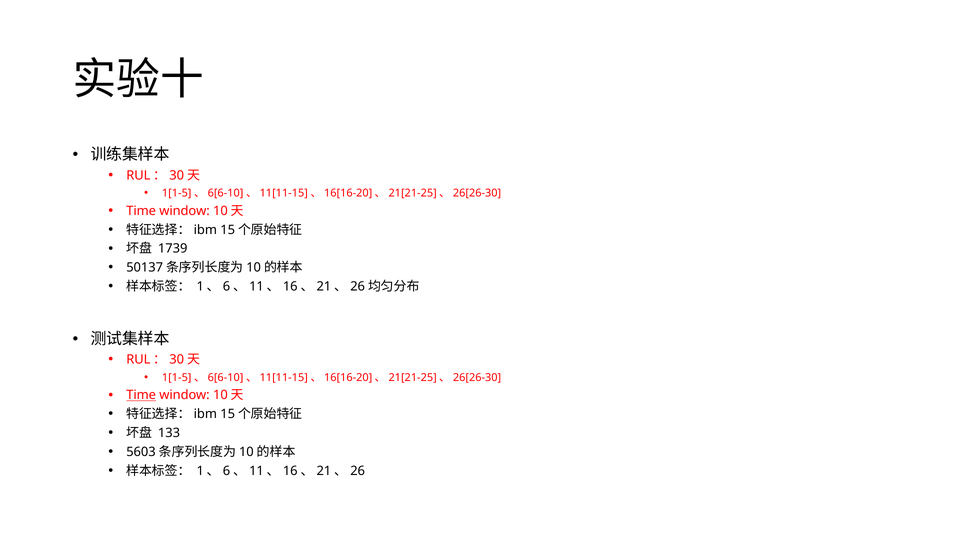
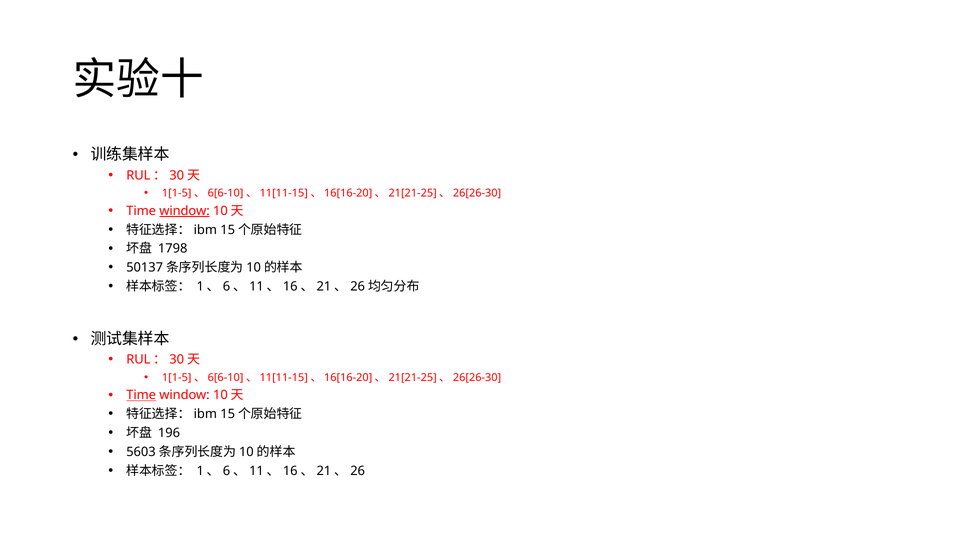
window at (185, 211) underline: none -> present
1739: 1739 -> 1798
133: 133 -> 196
